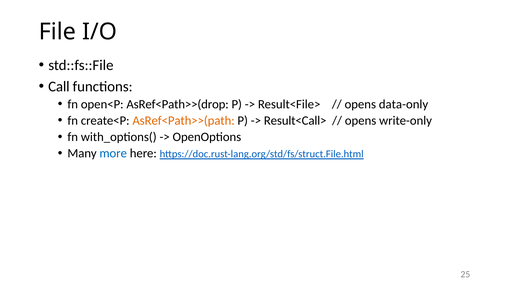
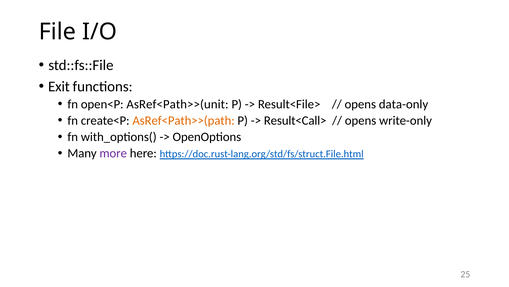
Call: Call -> Exit
AsRef<Path>>(drop: AsRef<Path>>(drop -> AsRef<Path>>(unit
more colour: blue -> purple
